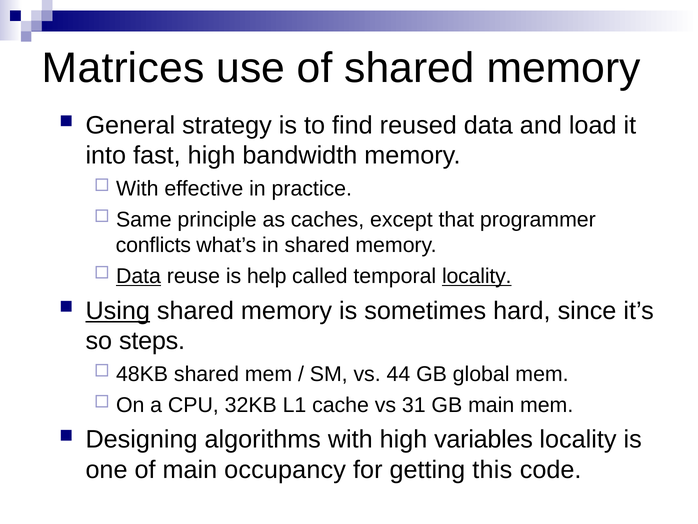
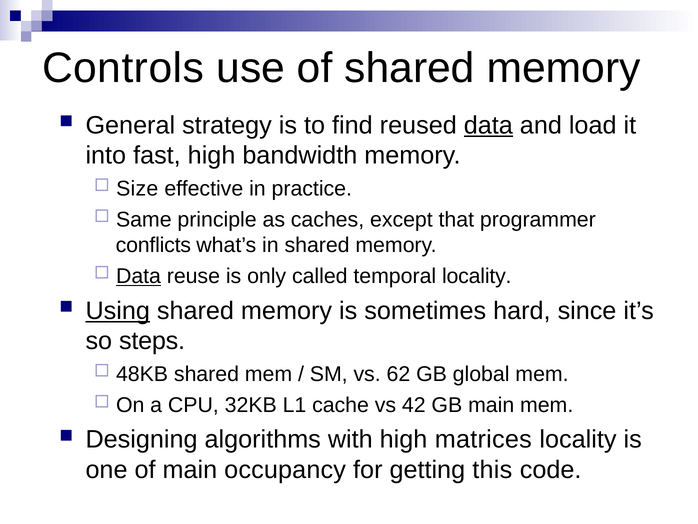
Matrices: Matrices -> Controls
data at (488, 125) underline: none -> present
With at (137, 188): With -> Size
help: help -> only
locality at (477, 276) underline: present -> none
44: 44 -> 62
31: 31 -> 42
variables: variables -> matrices
